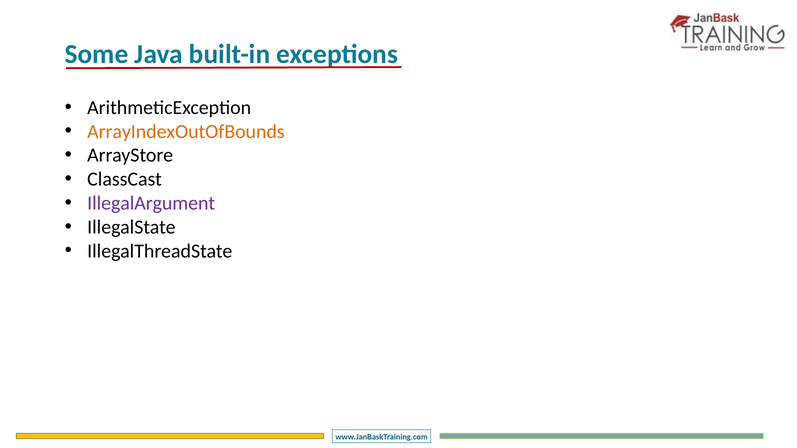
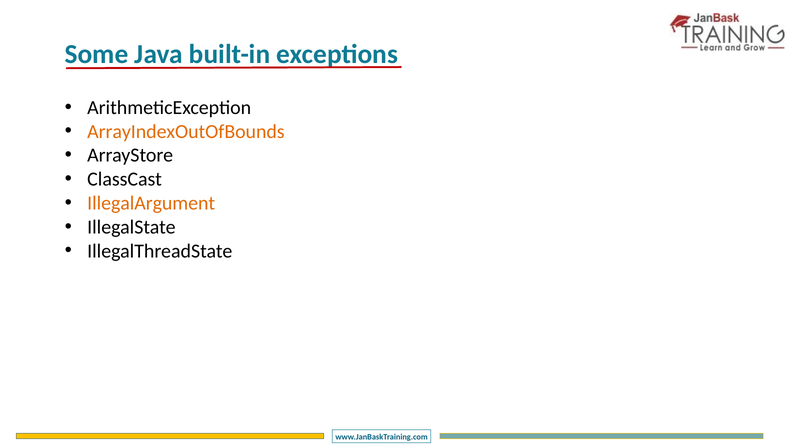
IllegalArgument colour: purple -> orange
